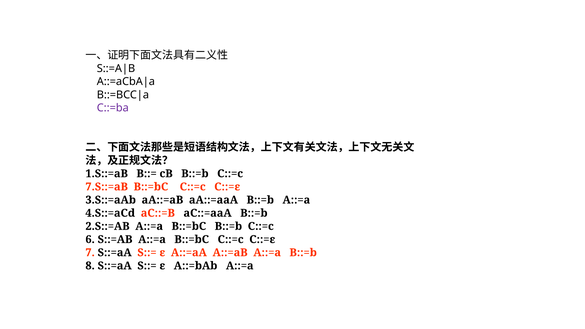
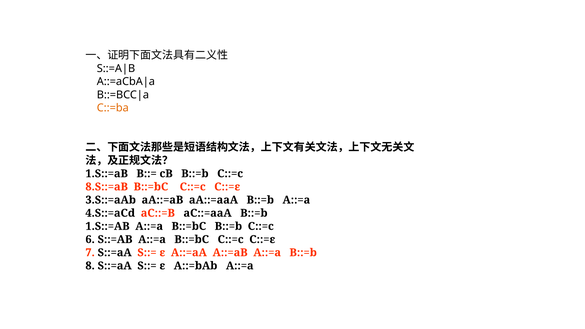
C::=ba colour: purple -> orange
7.S::=aB: 7.S::=aB -> 8.S::=aB
2.S::=AB at (108, 226): 2.S::=AB -> 1.S::=AB
